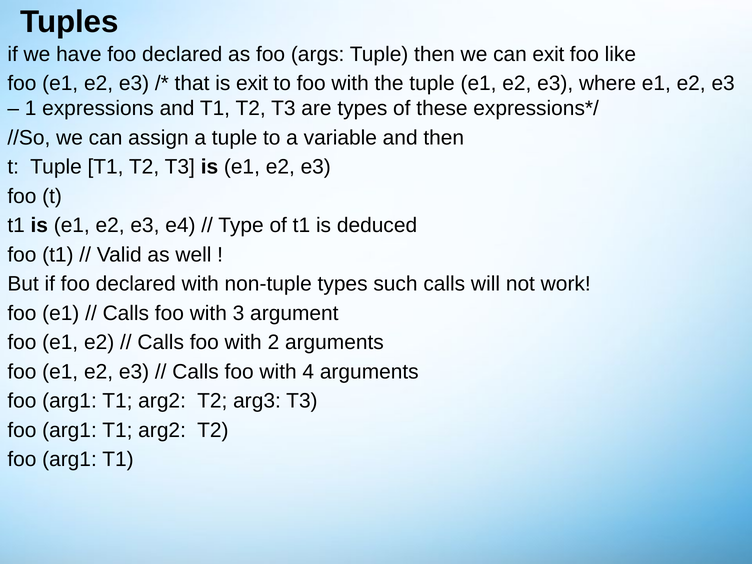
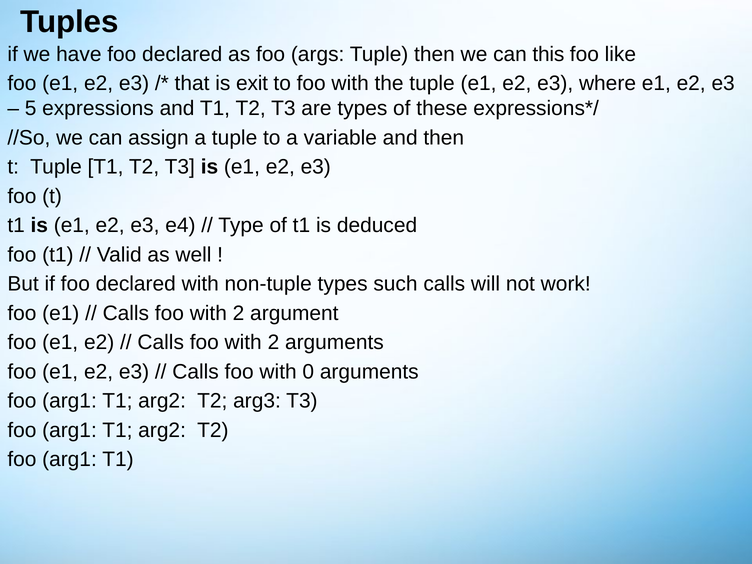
can exit: exit -> this
1: 1 -> 5
3 at (239, 313): 3 -> 2
4: 4 -> 0
